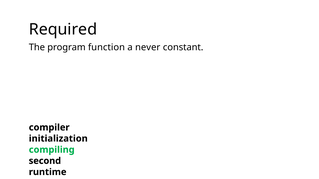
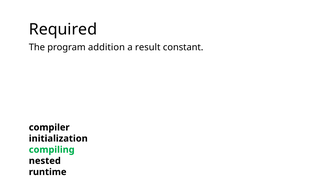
function: function -> addition
never: never -> result
second: second -> nested
